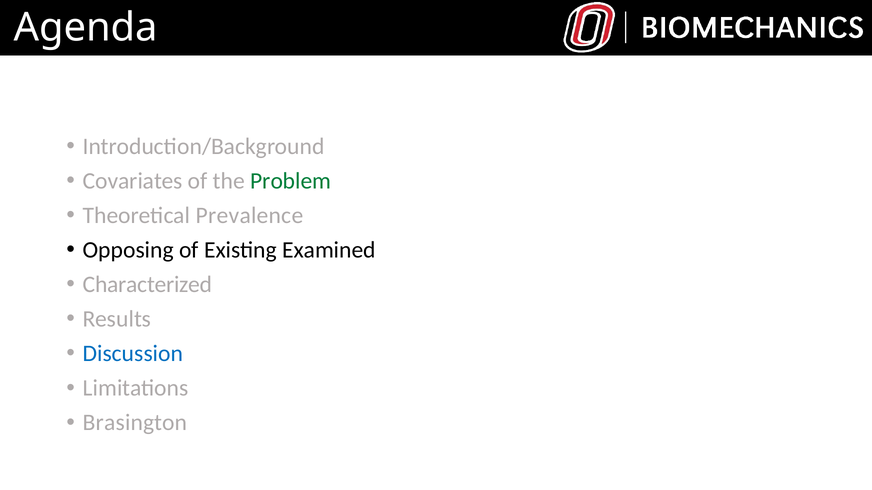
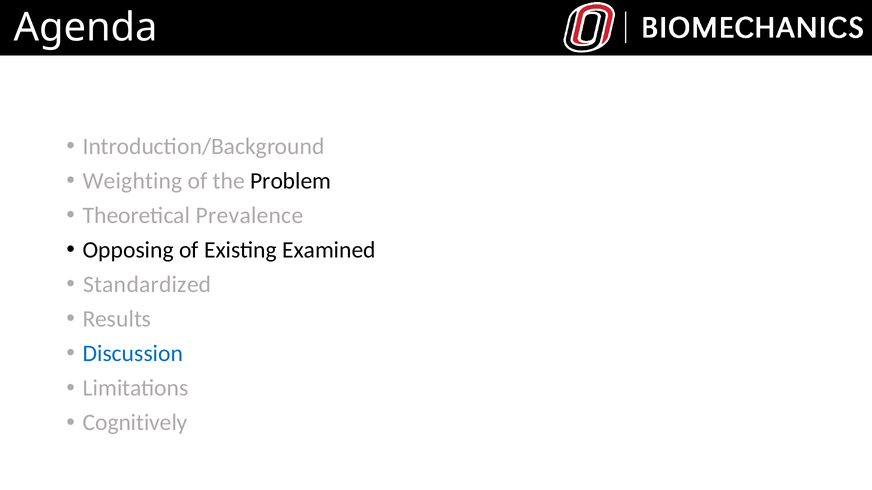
Covariates: Covariates -> Weighting
Problem colour: green -> black
Characterized: Characterized -> Standardized
Brasington: Brasington -> Cognitively
